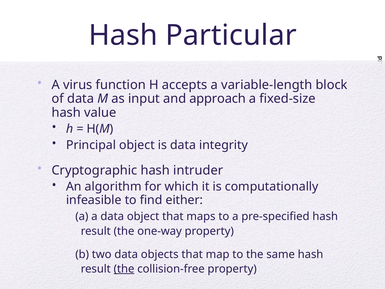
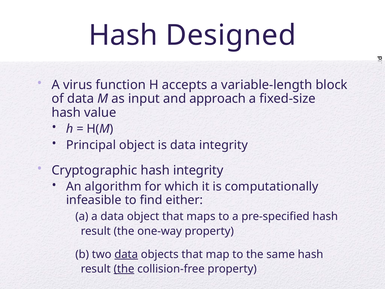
Particular: Particular -> Designed
hash intruder: intruder -> integrity
data at (126, 254) underline: none -> present
